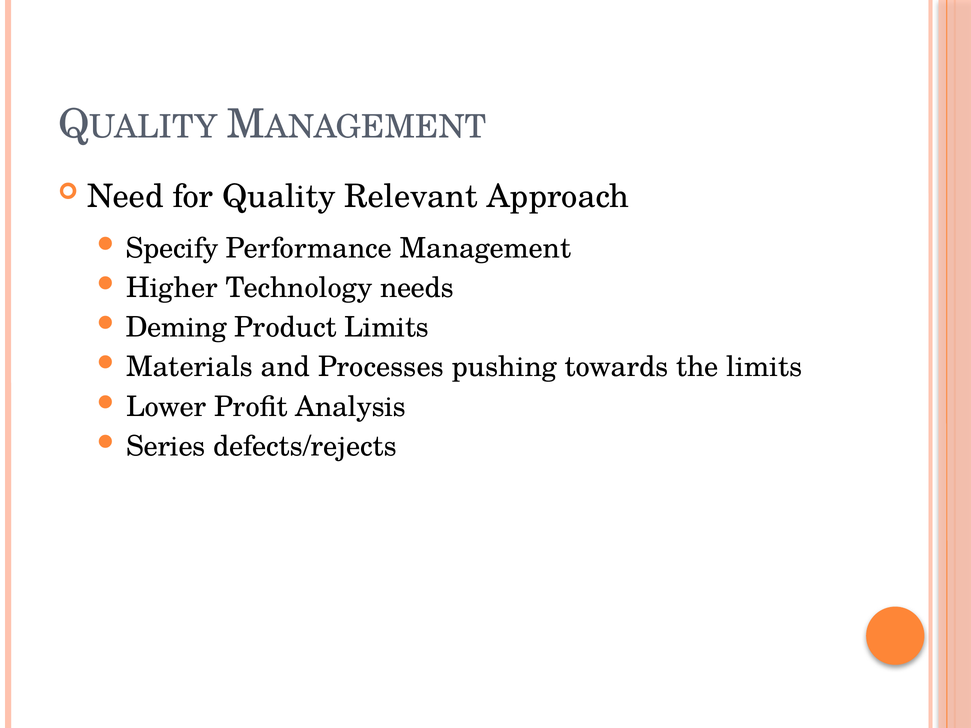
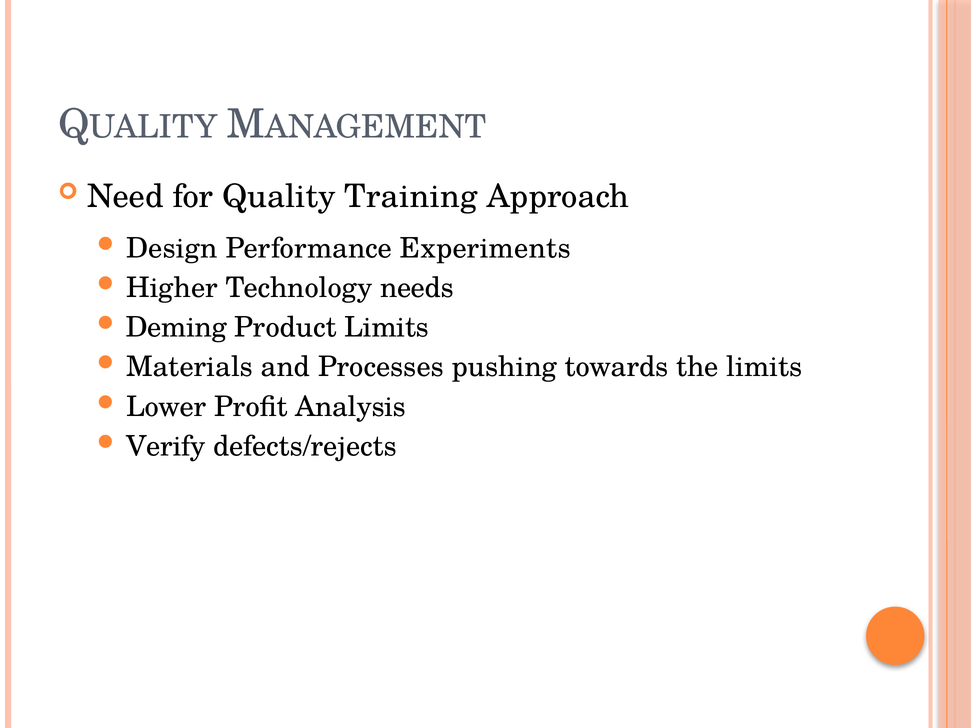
Relevant: Relevant -> Training
Specify: Specify -> Design
Management: Management -> Experiments
Series: Series -> Verify
